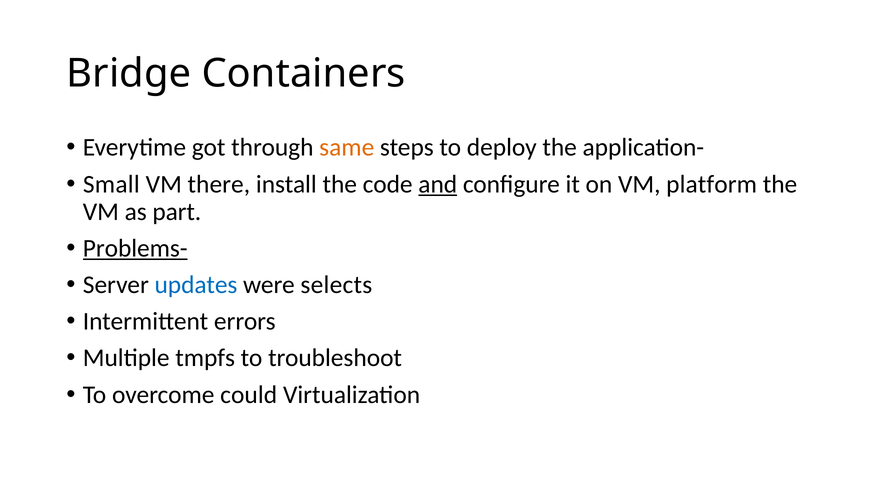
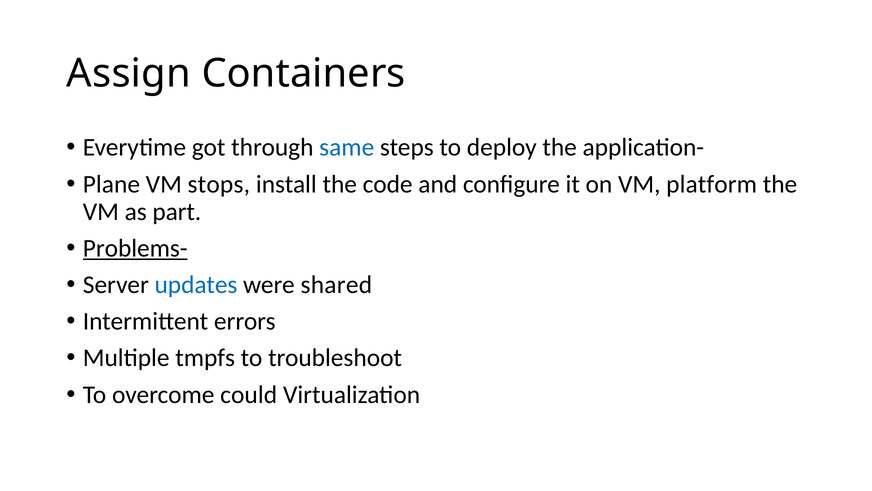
Bridge: Bridge -> Assign
same colour: orange -> blue
Small: Small -> Plane
there: there -> stops
and underline: present -> none
selects: selects -> shared
